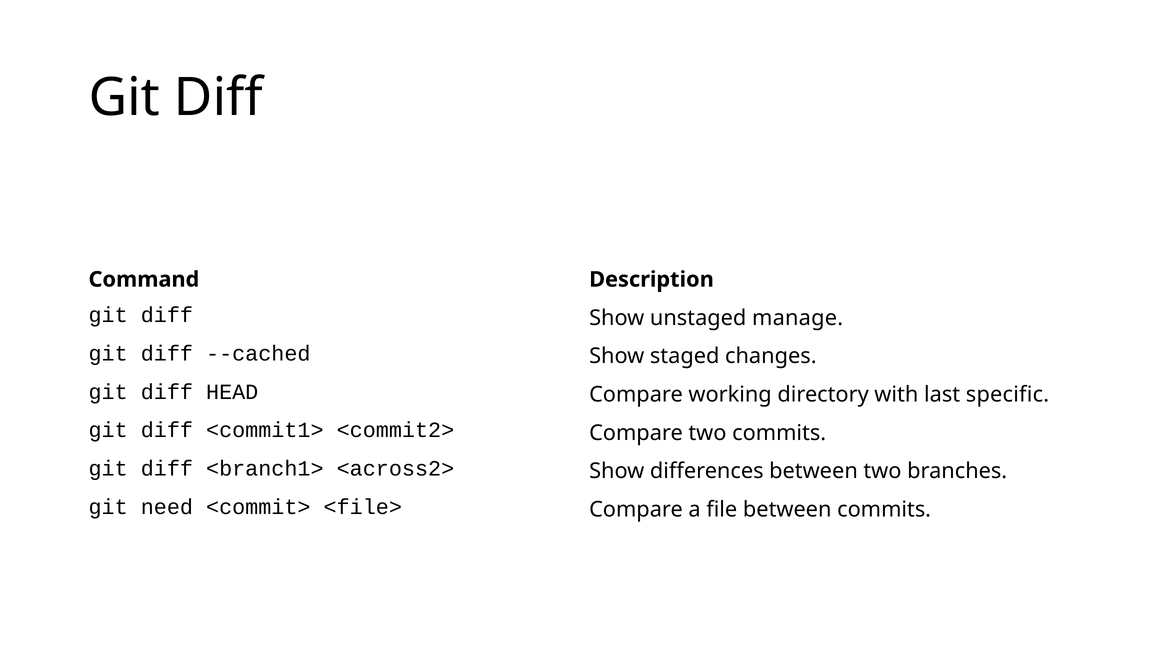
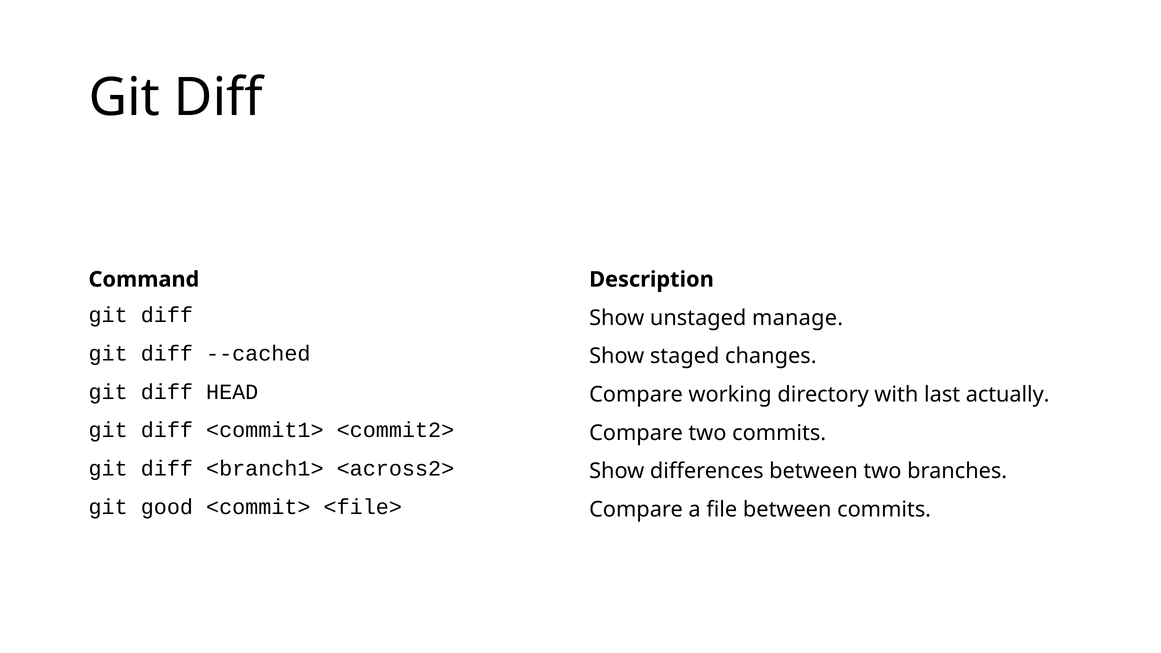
specific: specific -> actually
need: need -> good
